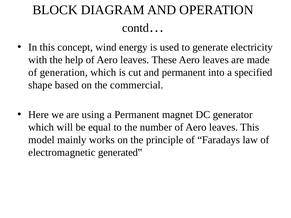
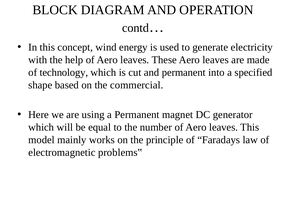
generation: generation -> technology
generated‟: generated‟ -> problems‟
